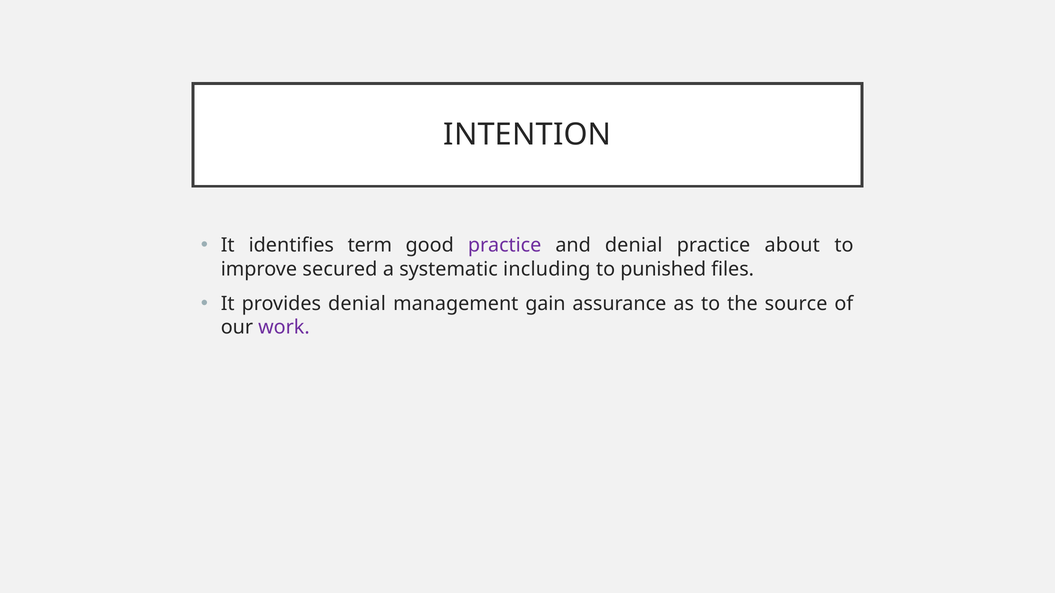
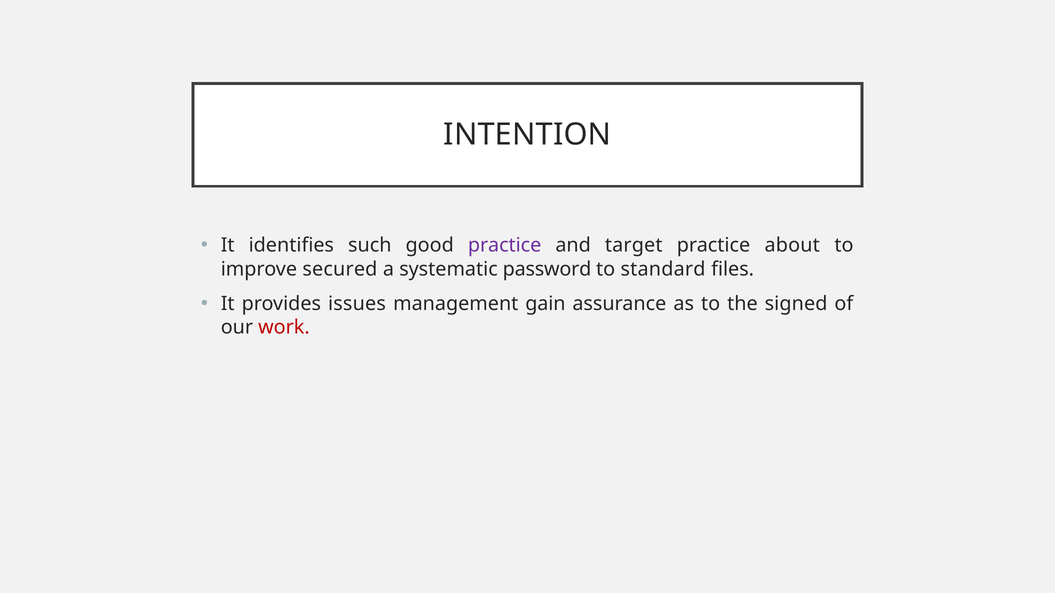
term: term -> such
and denial: denial -> target
including: including -> password
punished: punished -> standard
provides denial: denial -> issues
source: source -> signed
work colour: purple -> red
